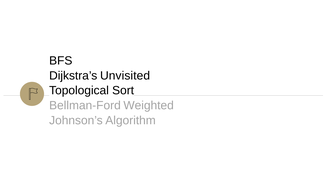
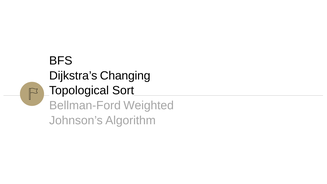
Unvisited: Unvisited -> Changing
